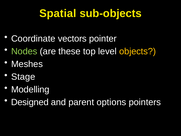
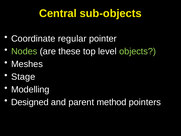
Spatial: Spatial -> Central
vectors: vectors -> regular
objects colour: yellow -> light green
options: options -> method
